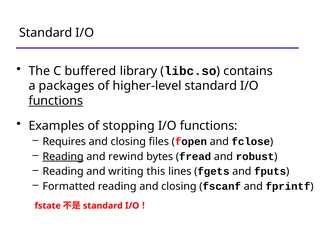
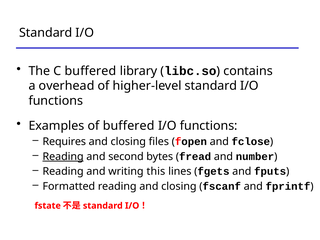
packages: packages -> overhead
functions at (56, 101) underline: present -> none
of stopping: stopping -> buffered
rewind: rewind -> second
robust: robust -> number
